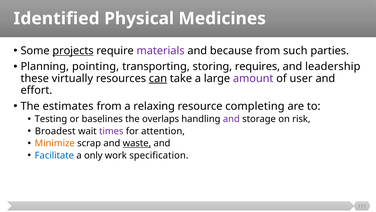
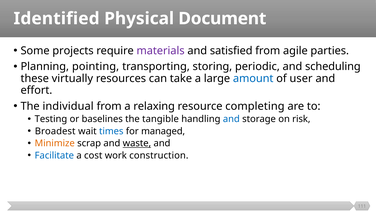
Medicines: Medicines -> Document
projects underline: present -> none
because: because -> satisfied
such: such -> agile
requires: requires -> periodic
leadership: leadership -> scheduling
can underline: present -> none
amount colour: purple -> blue
estimates: estimates -> individual
overlaps: overlaps -> tangible
and at (231, 119) colour: purple -> blue
times colour: purple -> blue
attention: attention -> managed
only: only -> cost
specification: specification -> construction
